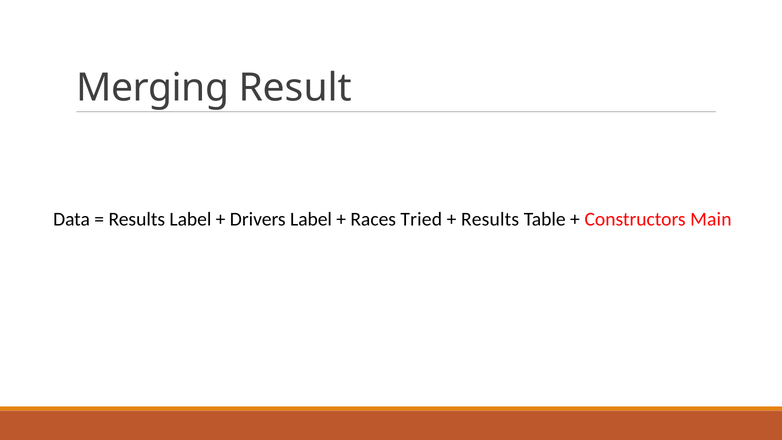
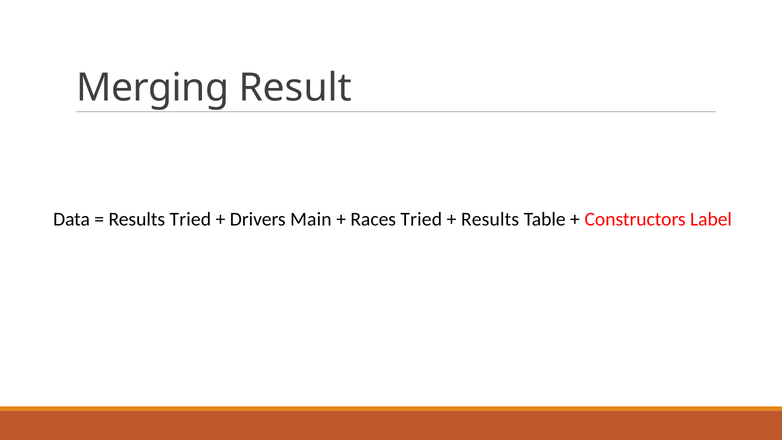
Results Label: Label -> Tried
Drivers Label: Label -> Main
Main: Main -> Label
